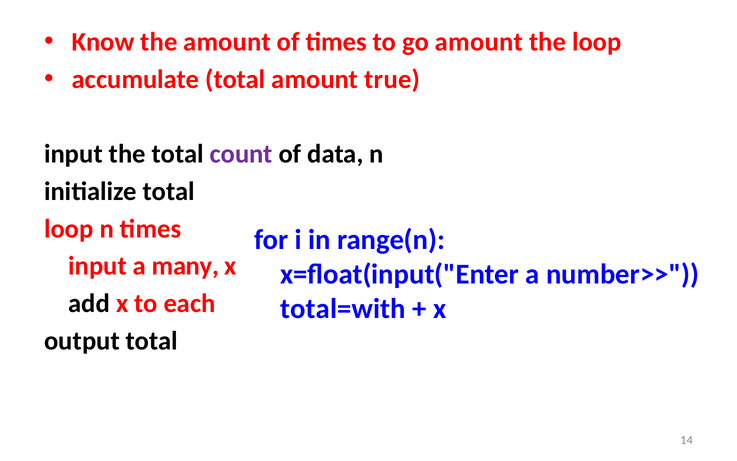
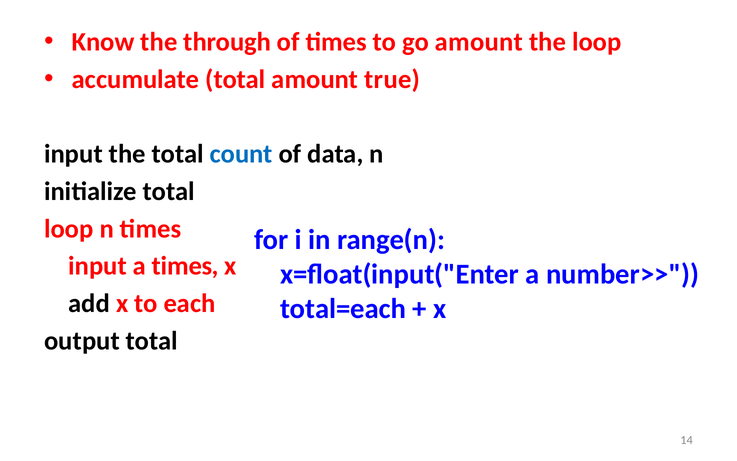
the amount: amount -> through
count colour: purple -> blue
a many: many -> times
total=with: total=with -> total=each
